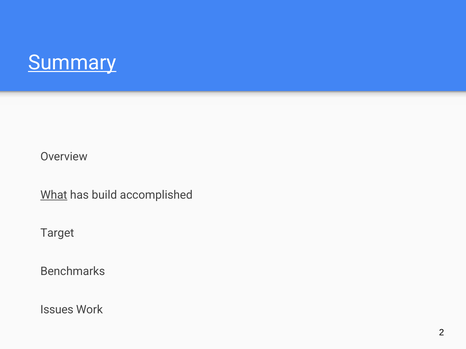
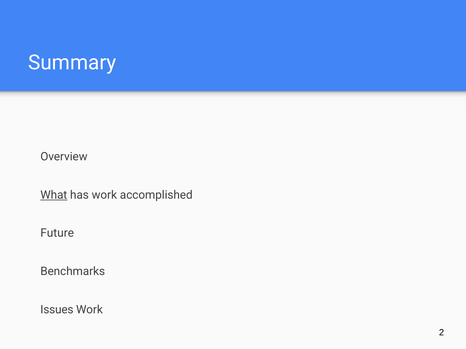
Summary underline: present -> none
has build: build -> work
Target: Target -> Future
